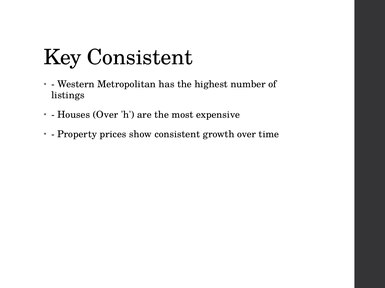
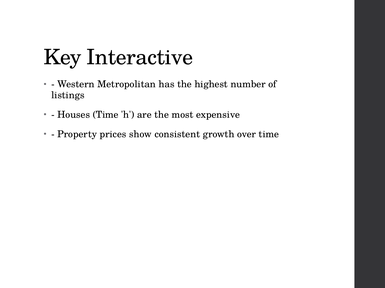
Key Consistent: Consistent -> Interactive
Houses Over: Over -> Time
